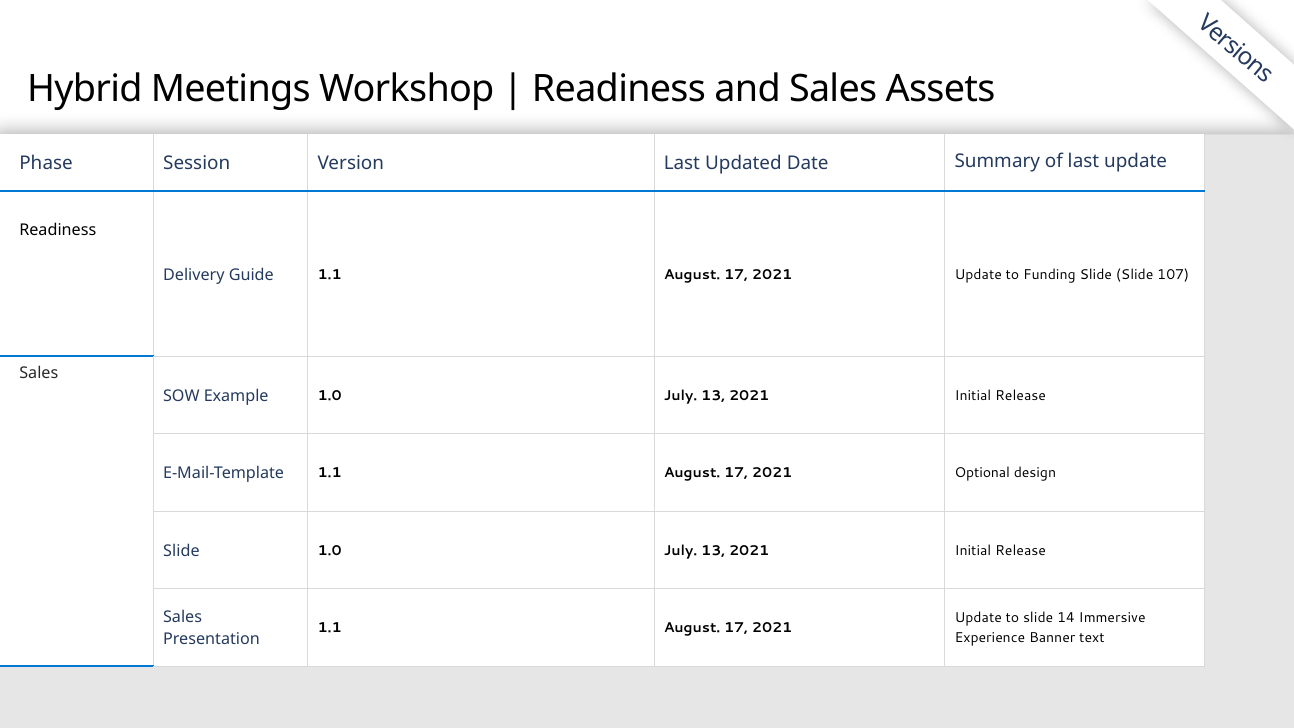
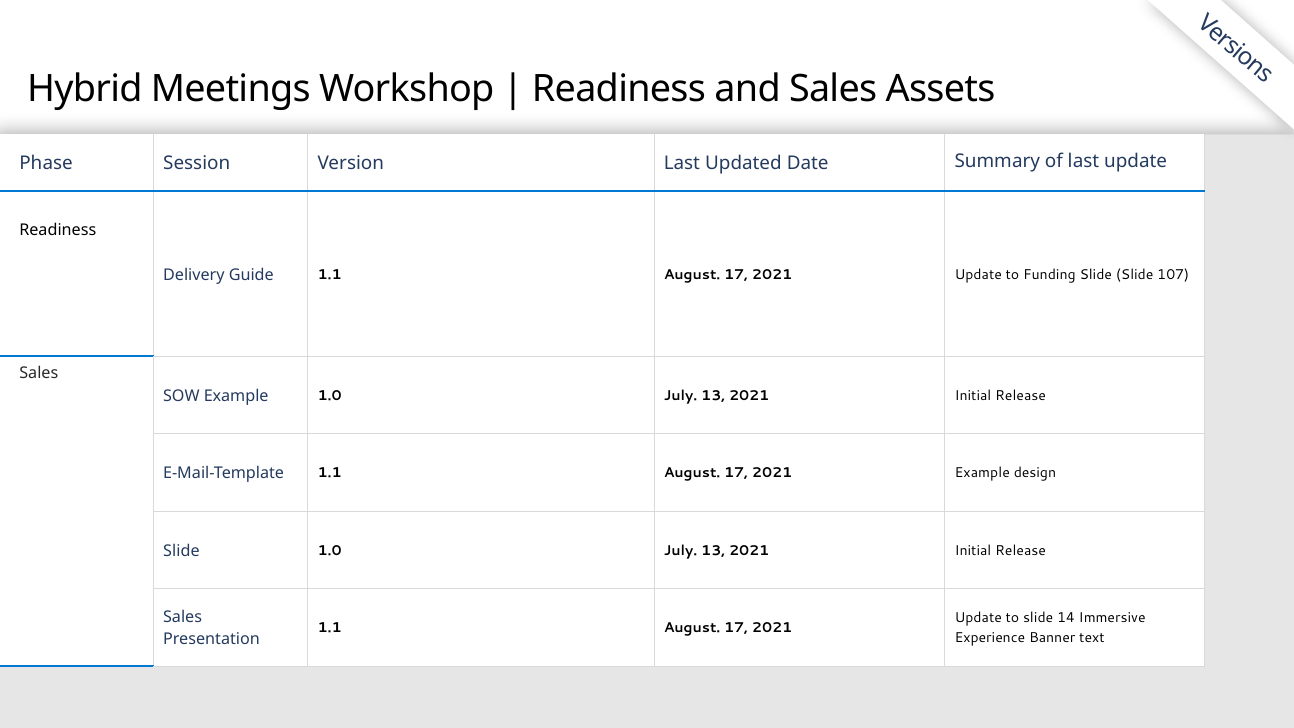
2021 Optional: Optional -> Example
